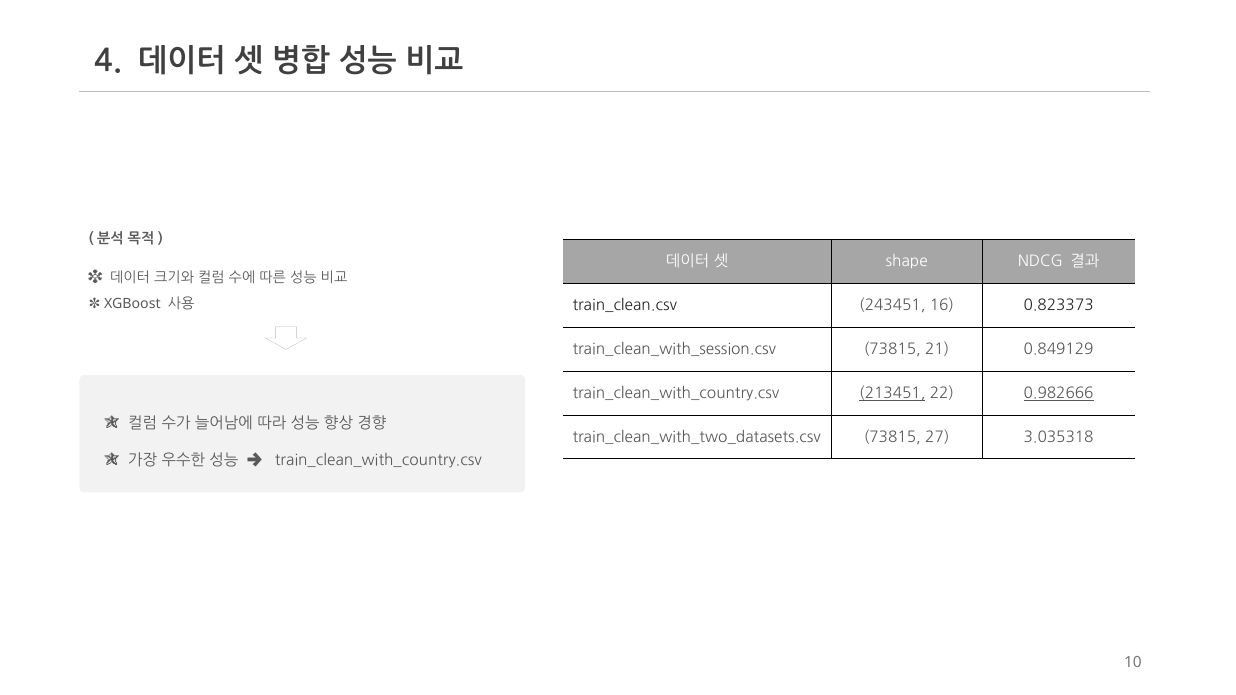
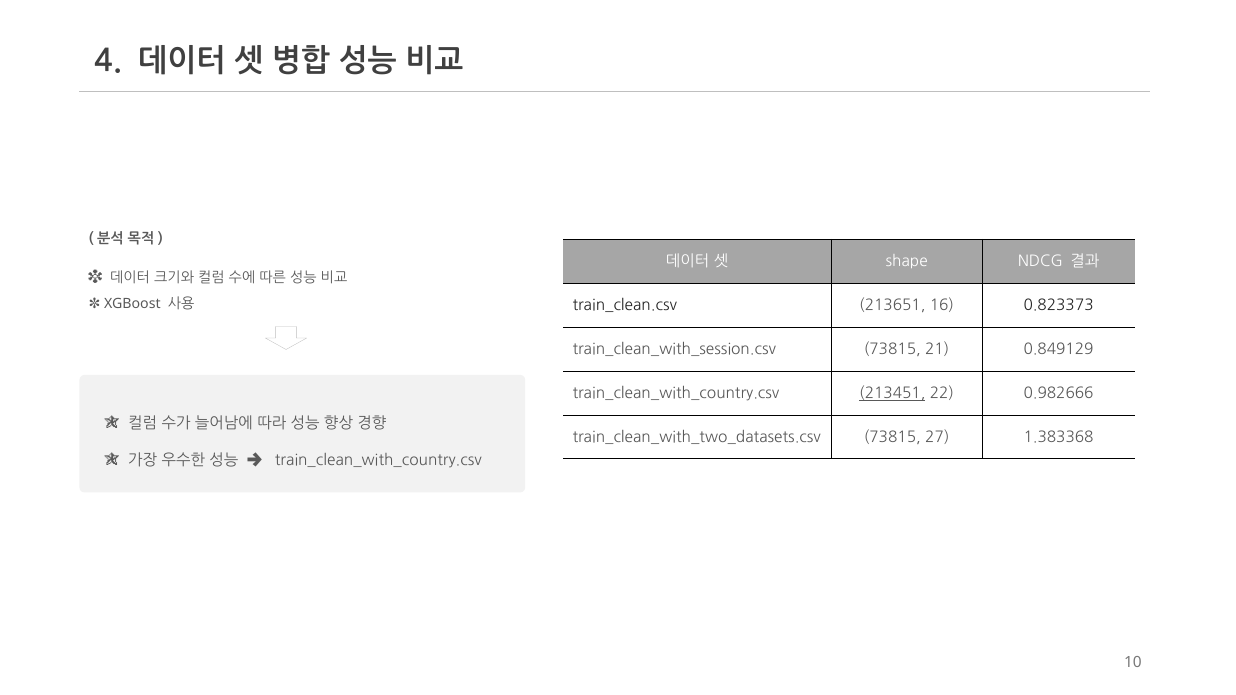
243451: 243451 -> 213651
0.982666 underline: present -> none
3.035318: 3.035318 -> 1.383368
